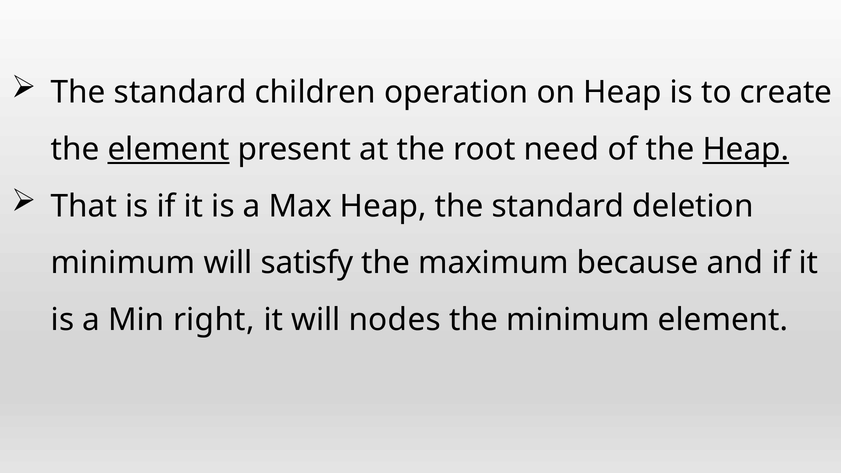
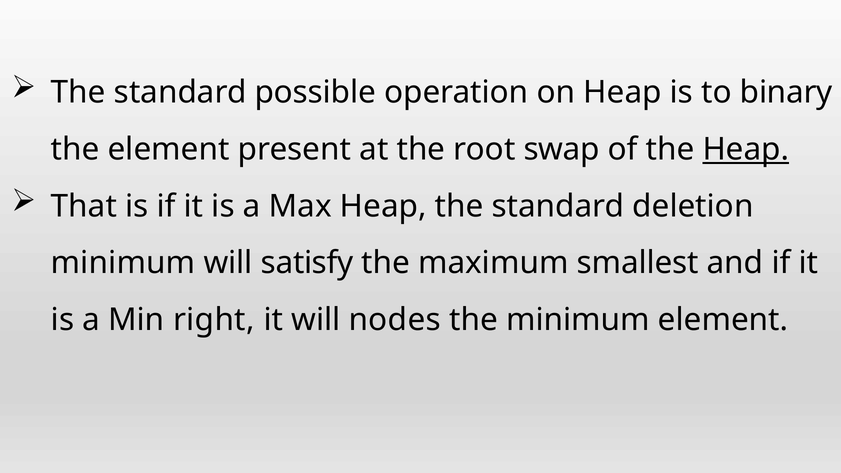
children: children -> possible
create: create -> binary
element at (169, 149) underline: present -> none
need: need -> swap
because: because -> smallest
